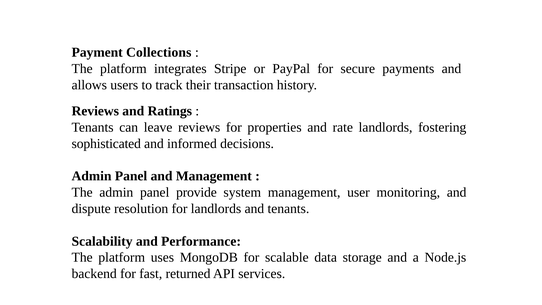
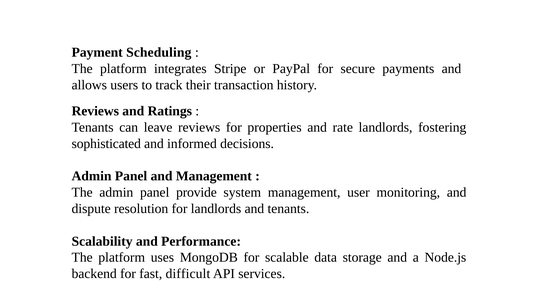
Collections: Collections -> Scheduling
returned: returned -> difficult
